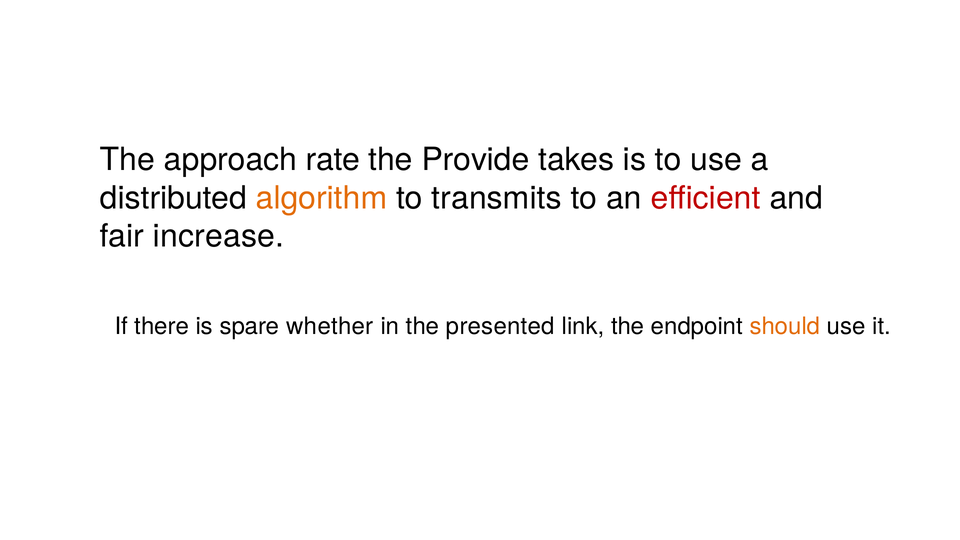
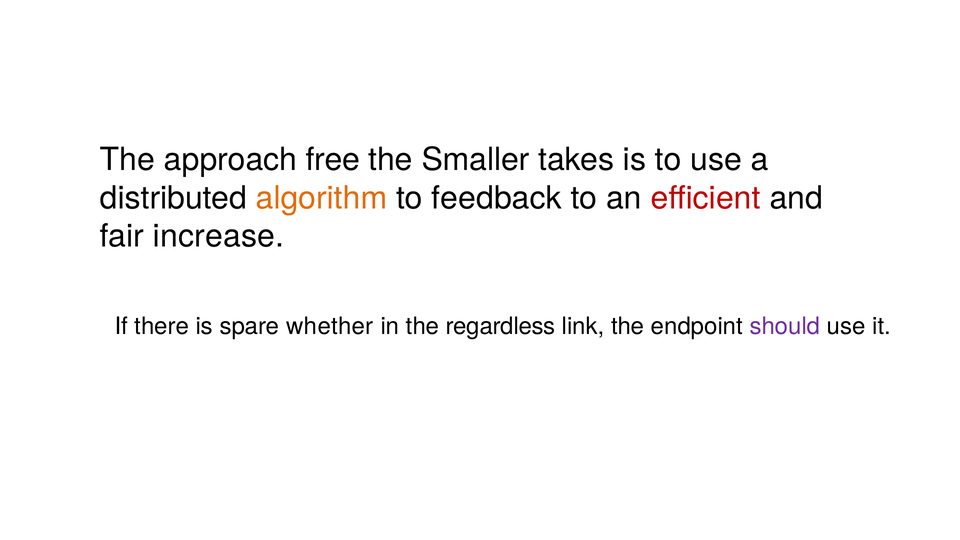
rate: rate -> free
Provide: Provide -> Smaller
transmits: transmits -> feedback
presented: presented -> regardless
should colour: orange -> purple
